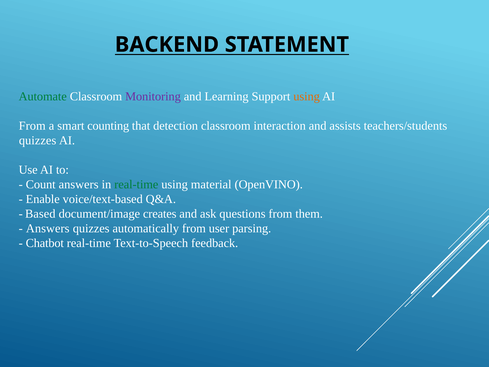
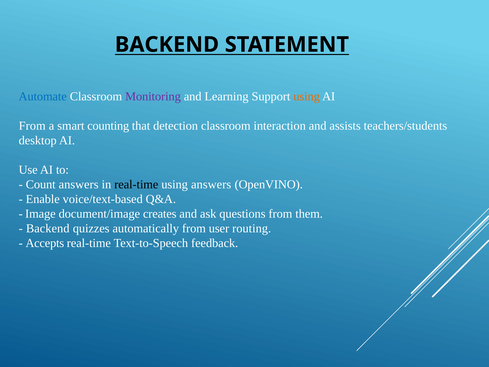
Automate colour: green -> blue
quizzes at (38, 140): quizzes -> desktop
real-time at (136, 184) colour: green -> black
using material: material -> answers
Based: Based -> Image
Answers at (48, 228): Answers -> Backend
parsing: parsing -> routing
Chatbot: Chatbot -> Accepts
